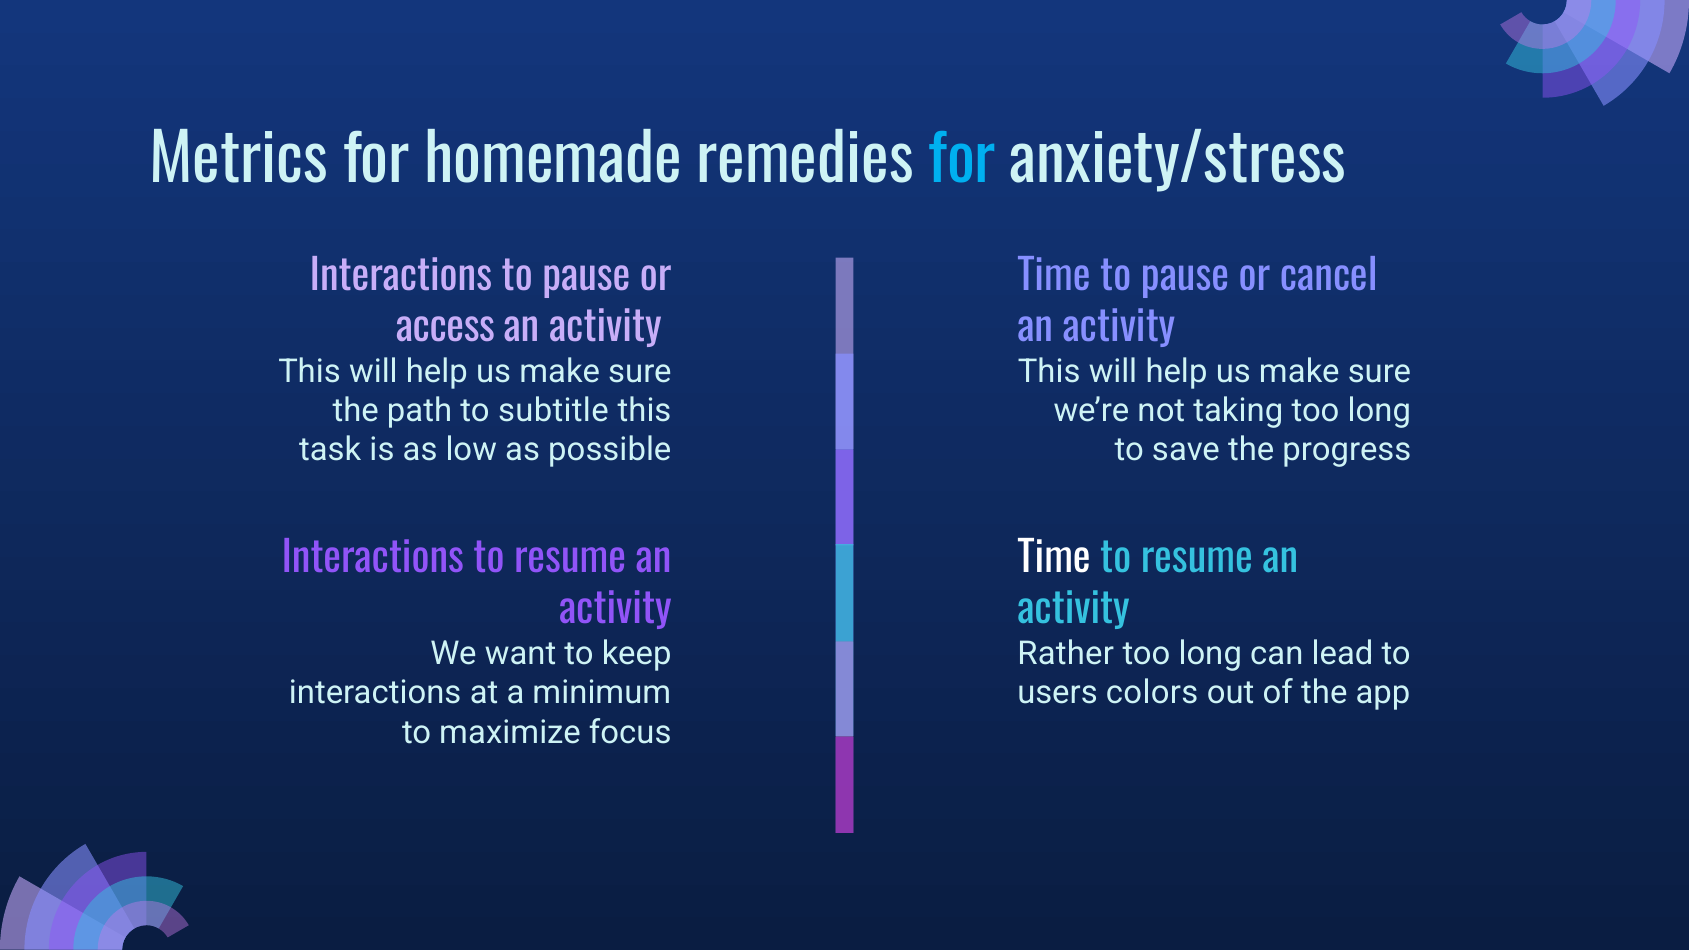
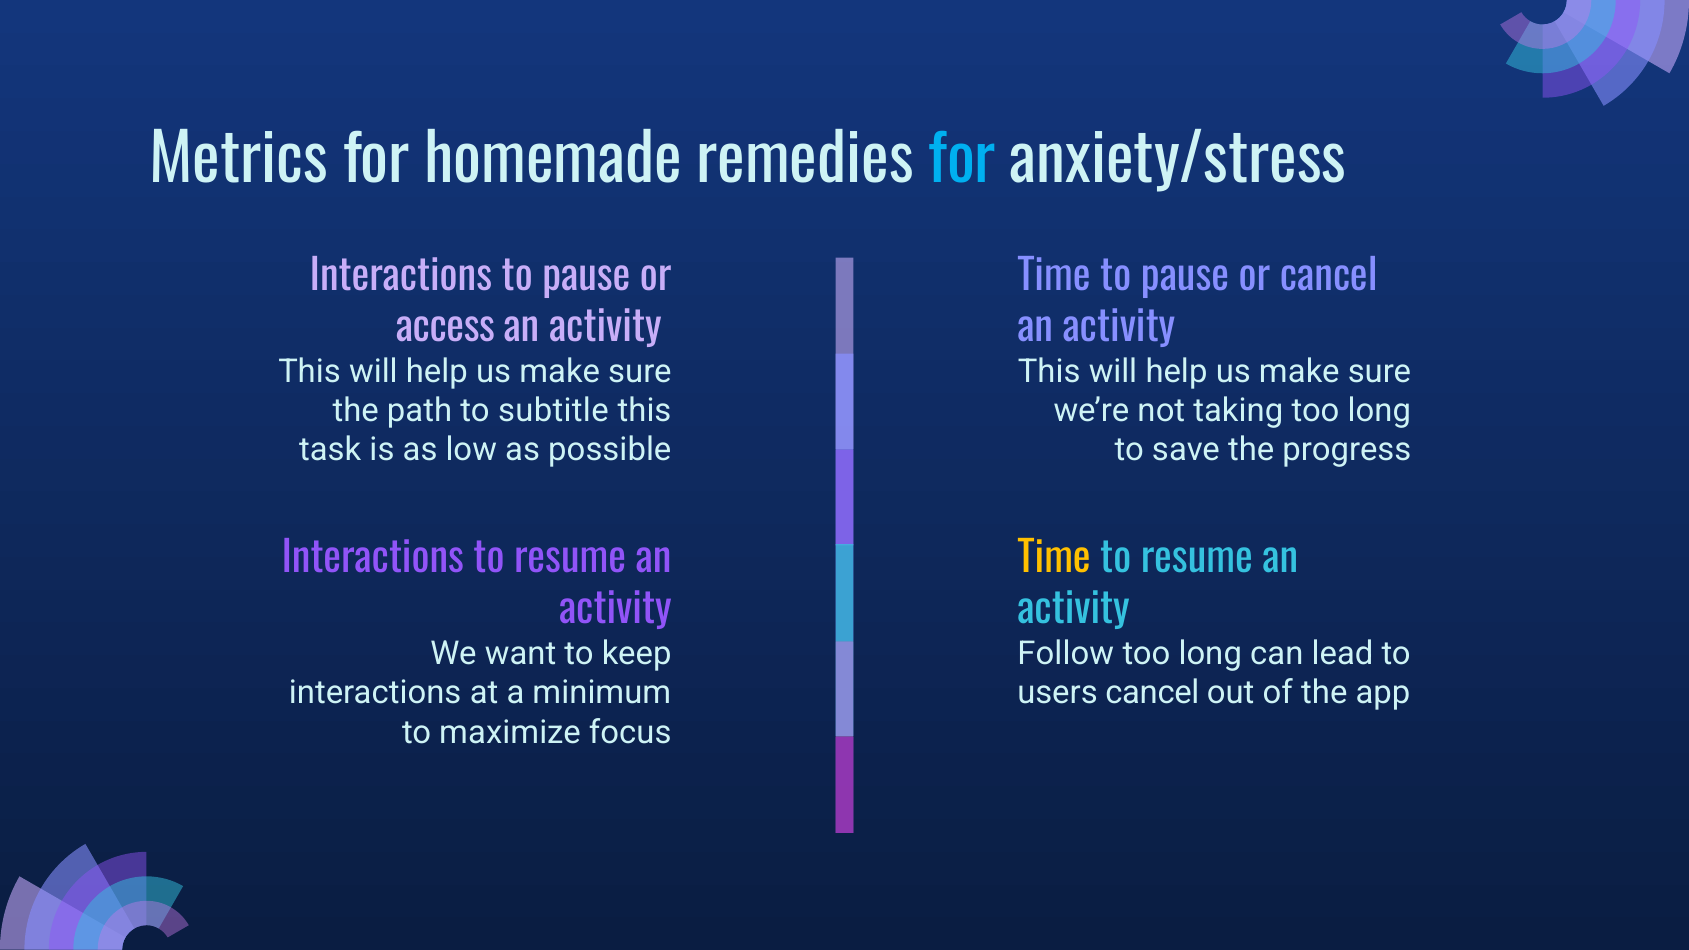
Time at (1054, 559) colour: white -> yellow
Rather: Rather -> Follow
users colors: colors -> cancel
